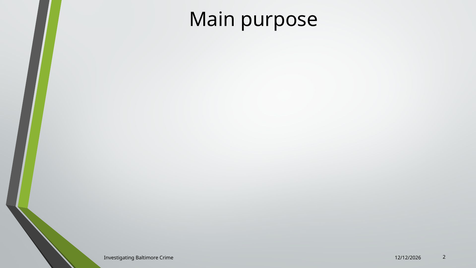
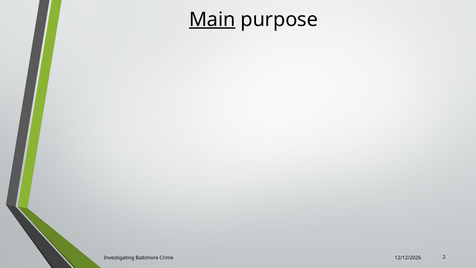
Main underline: none -> present
